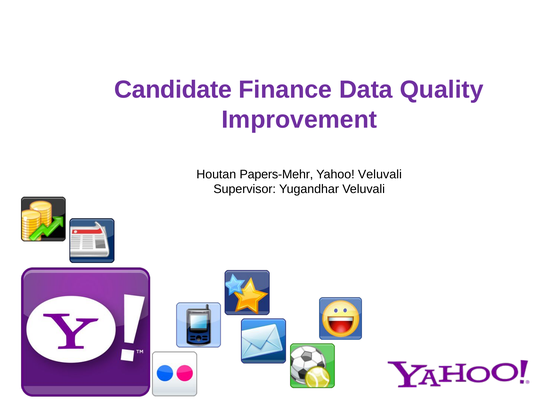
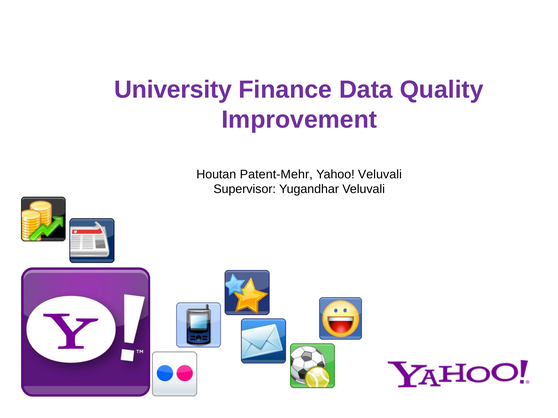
Candidate: Candidate -> University
Papers-Mehr: Papers-Mehr -> Patent-Mehr
